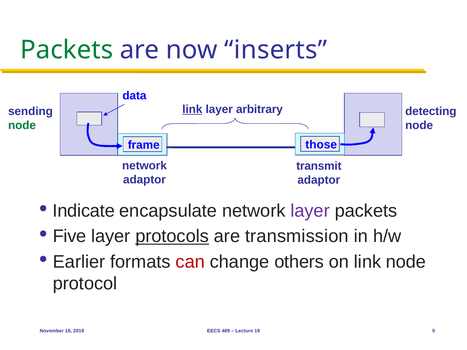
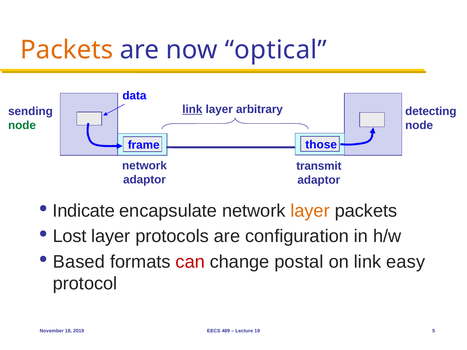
Packets at (67, 50) colour: green -> orange
inserts: inserts -> optical
layer at (310, 211) colour: purple -> orange
Five: Five -> Lost
protocols underline: present -> none
transmission: transmission -> configuration
Earlier: Earlier -> Based
others: others -> postal
link node: node -> easy
